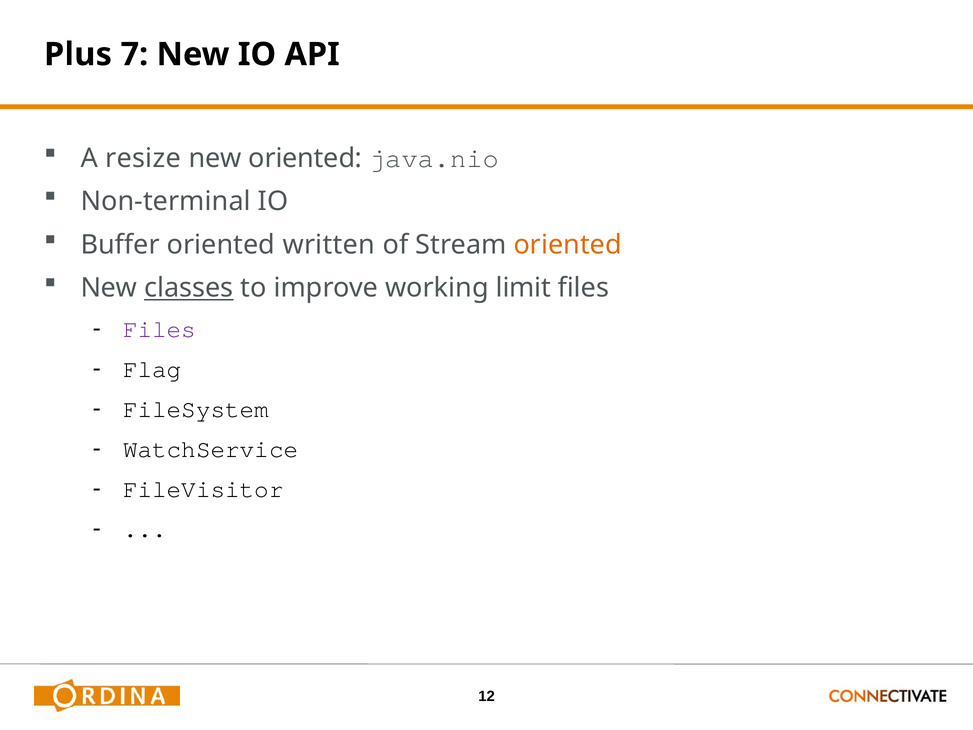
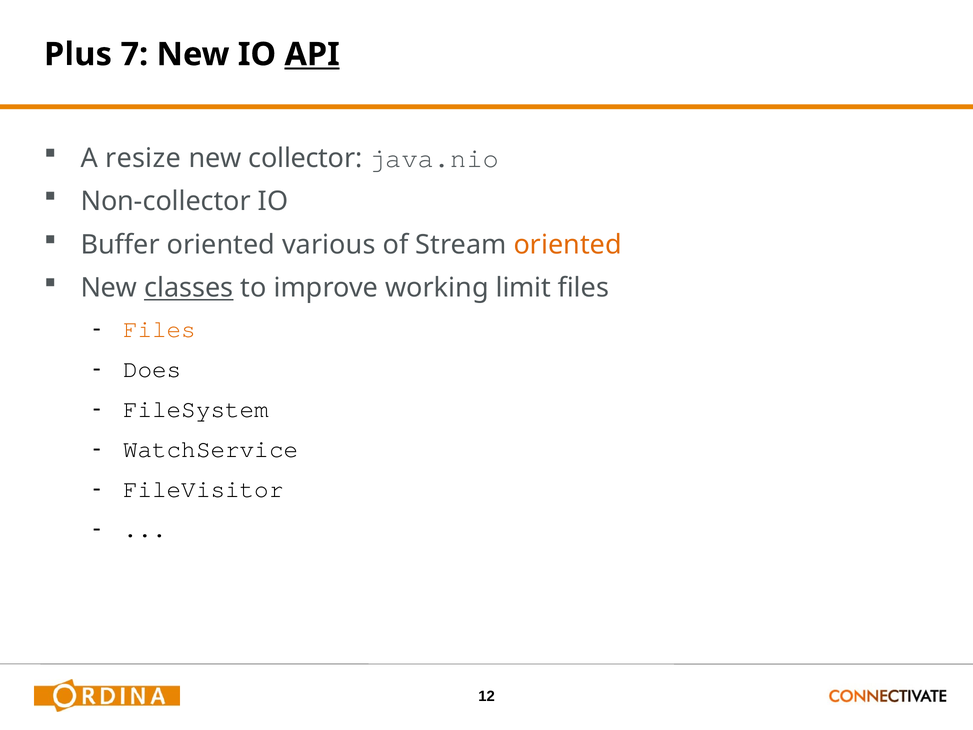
API underline: none -> present
new oriented: oriented -> collector
Non-terminal: Non-terminal -> Non-collector
written: written -> various
Files at (160, 329) colour: purple -> orange
Flag: Flag -> Does
